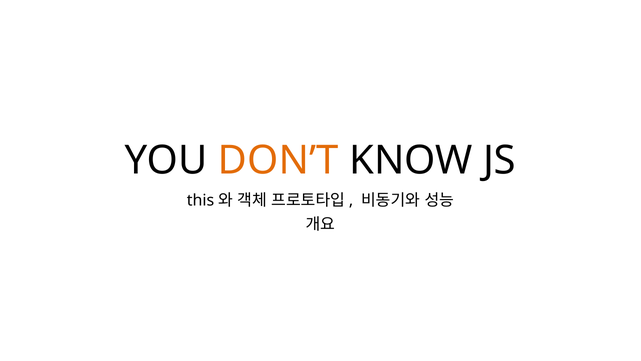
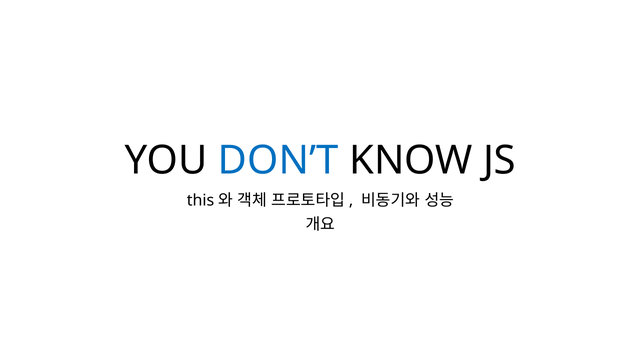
DON’T colour: orange -> blue
